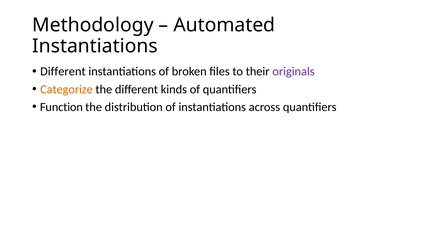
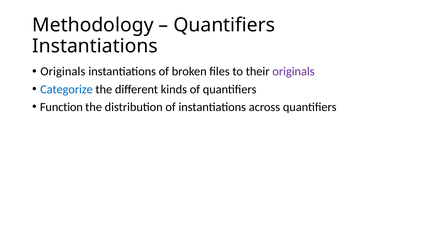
Automated at (224, 25): Automated -> Quantifiers
Different at (63, 72): Different -> Originals
Categorize colour: orange -> blue
